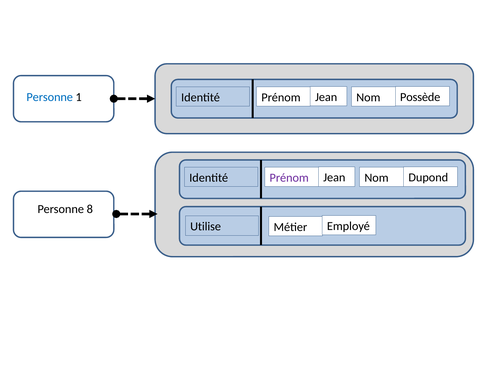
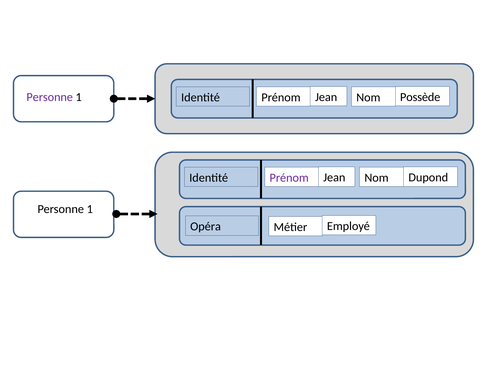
Personne at (50, 97) colour: blue -> purple
8 at (90, 209): 8 -> 1
Utilise: Utilise -> Opéra
